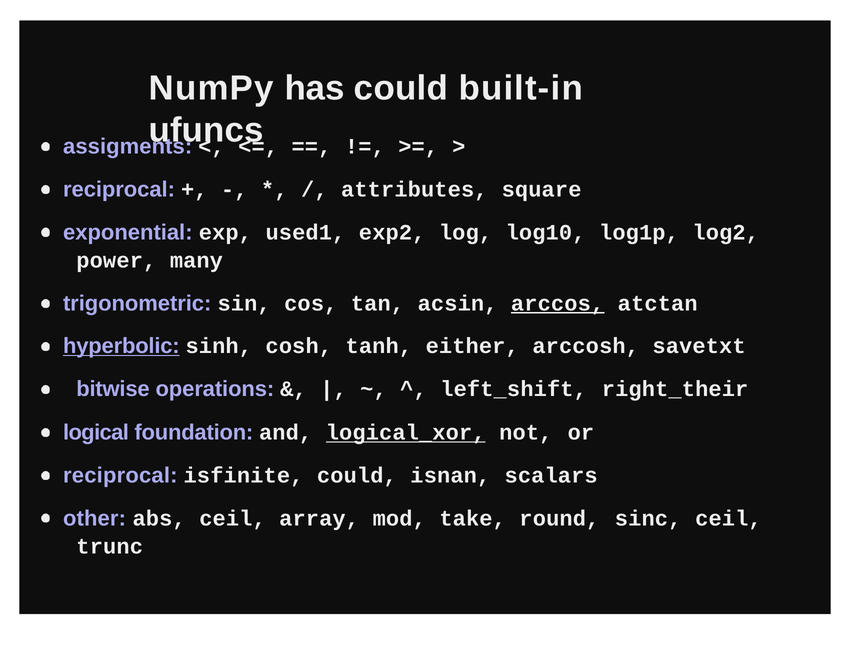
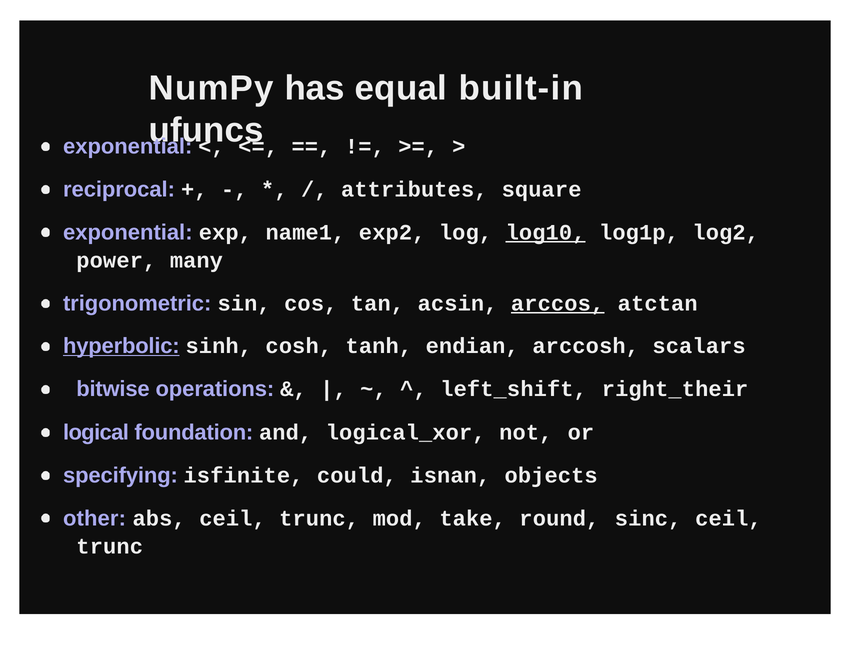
has could: could -> equal
assigments at (128, 146): assigments -> exponential
used1: used1 -> name1
log10 underline: none -> present
either: either -> endian
savetxt: savetxt -> scalars
logical_xor underline: present -> none
reciprocal at (120, 475): reciprocal -> specifying
scalars: scalars -> objects
ceil array: array -> trunc
